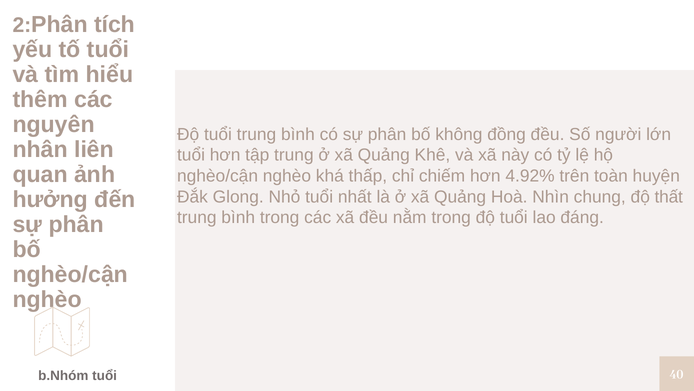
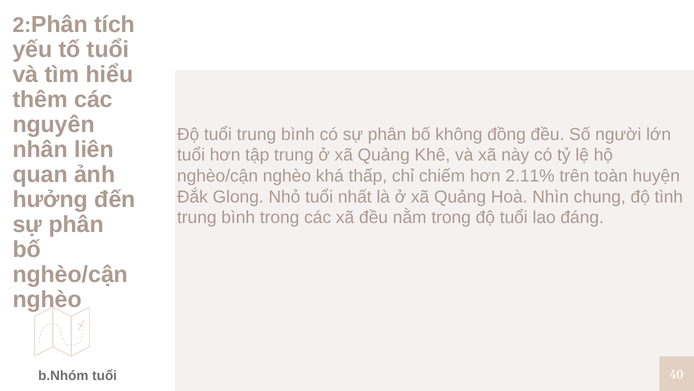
4.92%: 4.92% -> 2.11%
thất: thất -> tình
